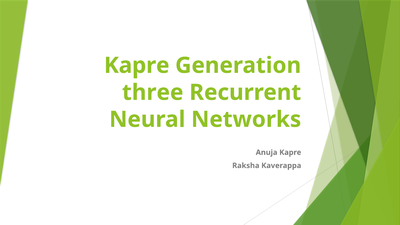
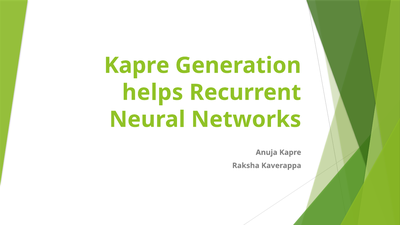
three: three -> helps
